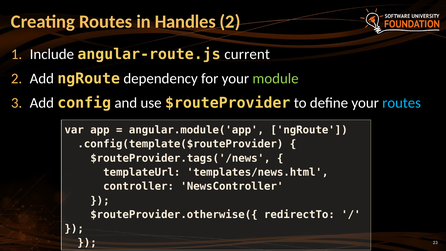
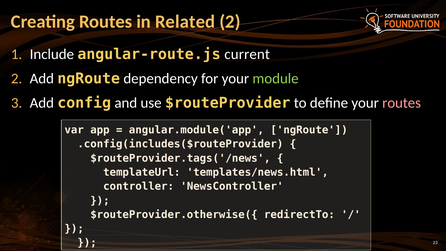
Handles: Handles -> Related
routes at (402, 103) colour: light blue -> pink
.config(template($routeProvider: .config(template($routeProvider -> .config(includes($routeProvider
